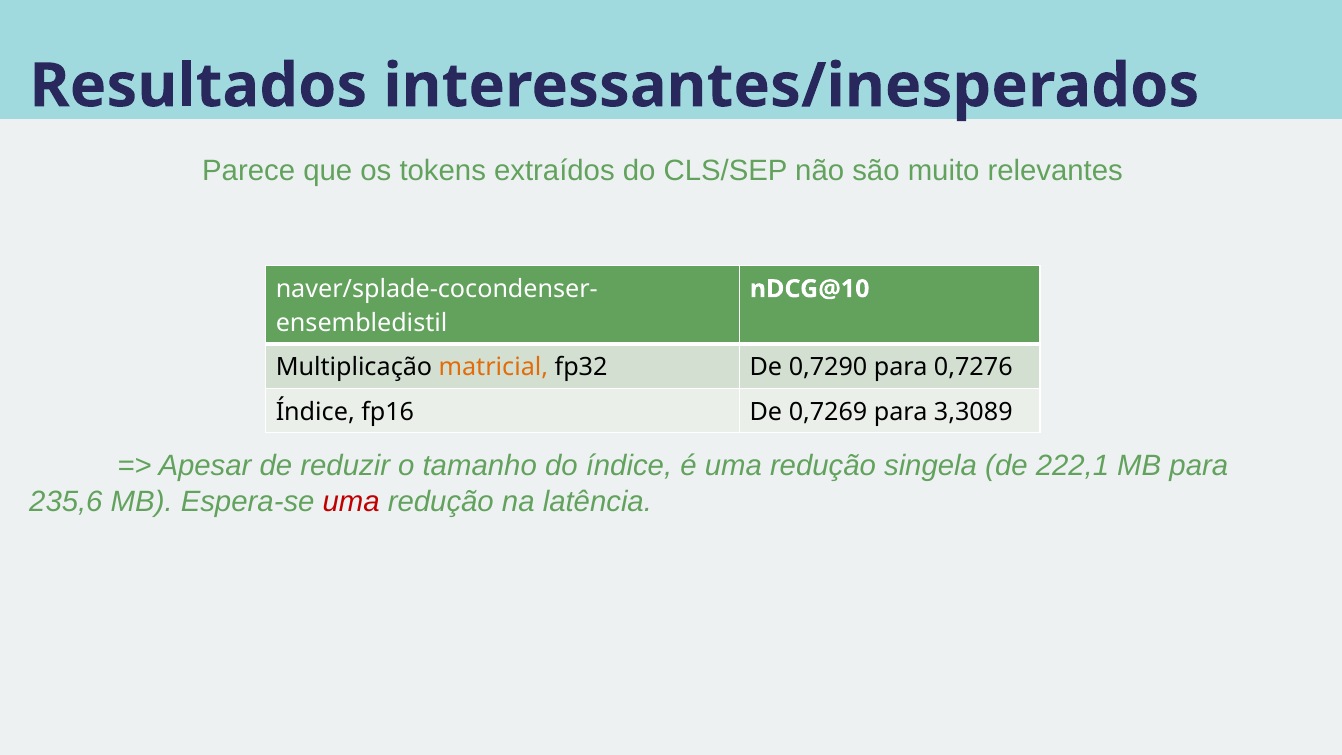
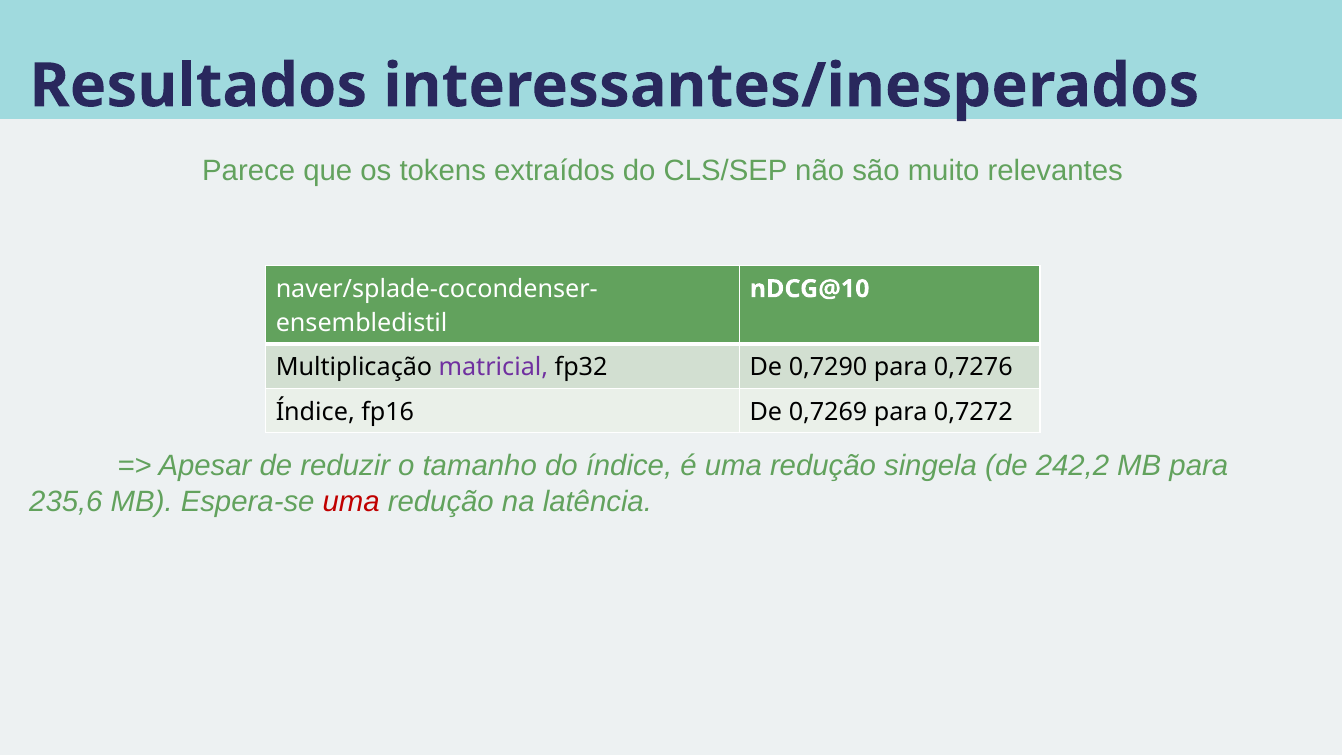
matricial colour: orange -> purple
3,3089: 3,3089 -> 0,7272
222,1: 222,1 -> 242,2
